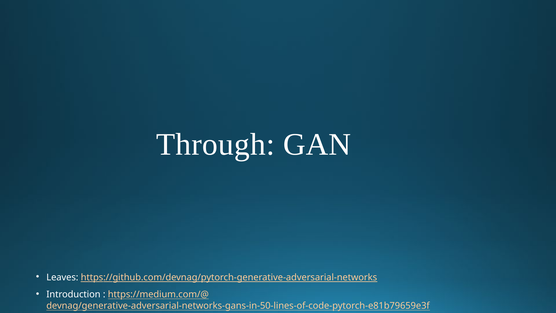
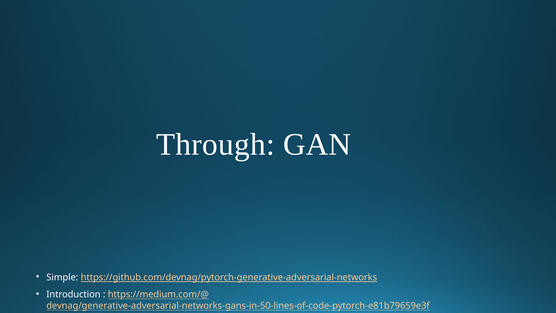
Leaves: Leaves -> Simple
